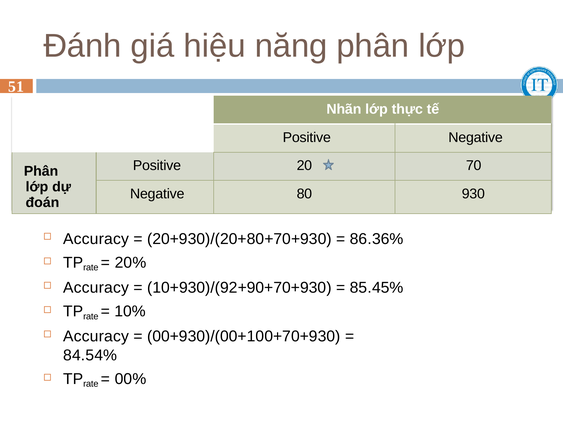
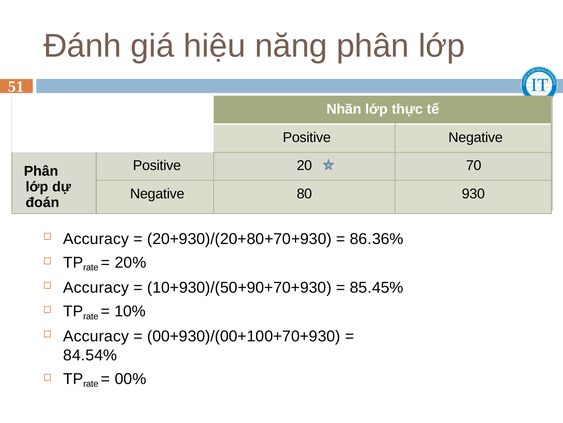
10+930)/(92+90+70+930: 10+930)/(92+90+70+930 -> 10+930)/(50+90+70+930
